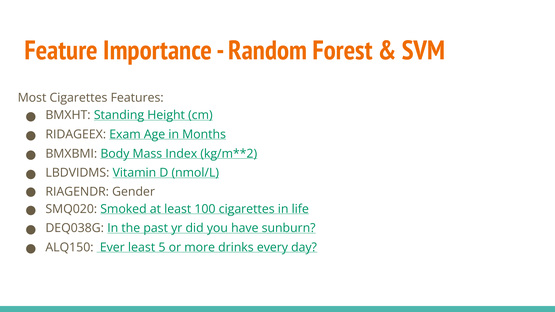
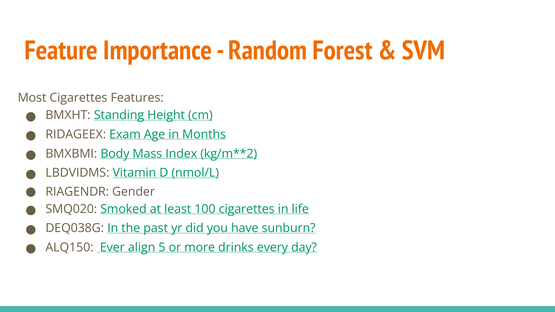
Ever least: least -> align
